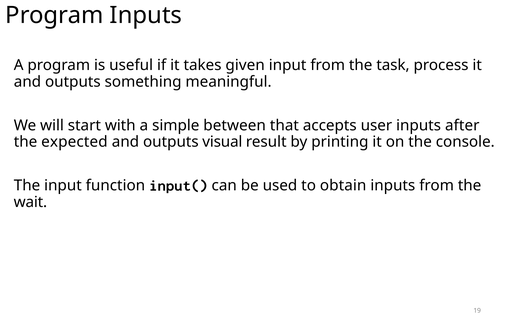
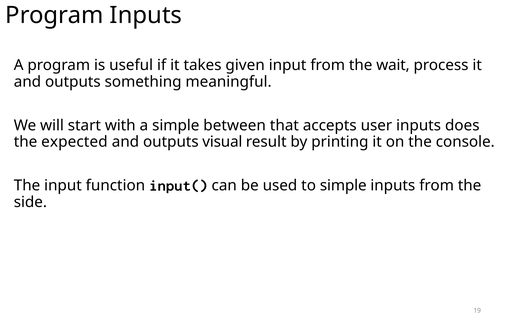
task: task -> wait
after: after -> does
to obtain: obtain -> simple
wait: wait -> side
